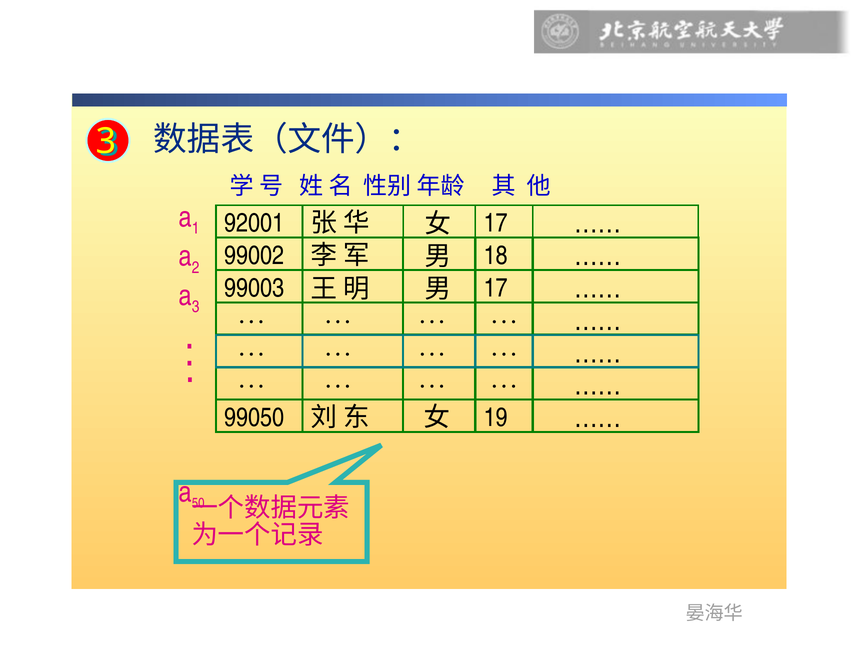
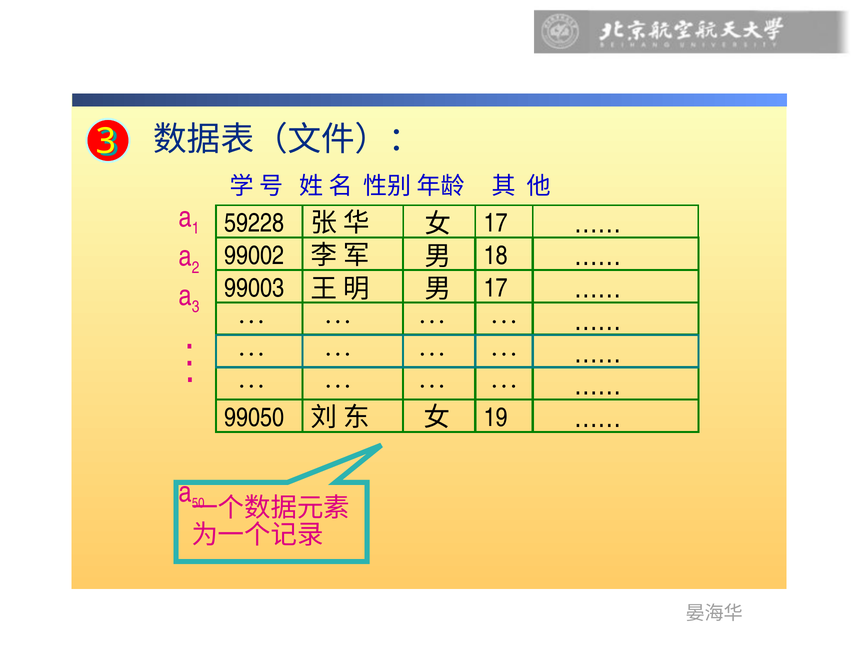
92001: 92001 -> 59228
